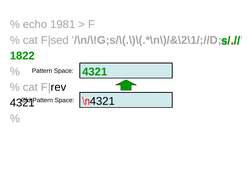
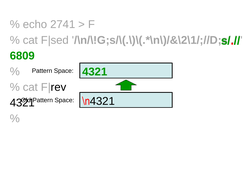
1981: 1981 -> 2741
1822: 1822 -> 6809
